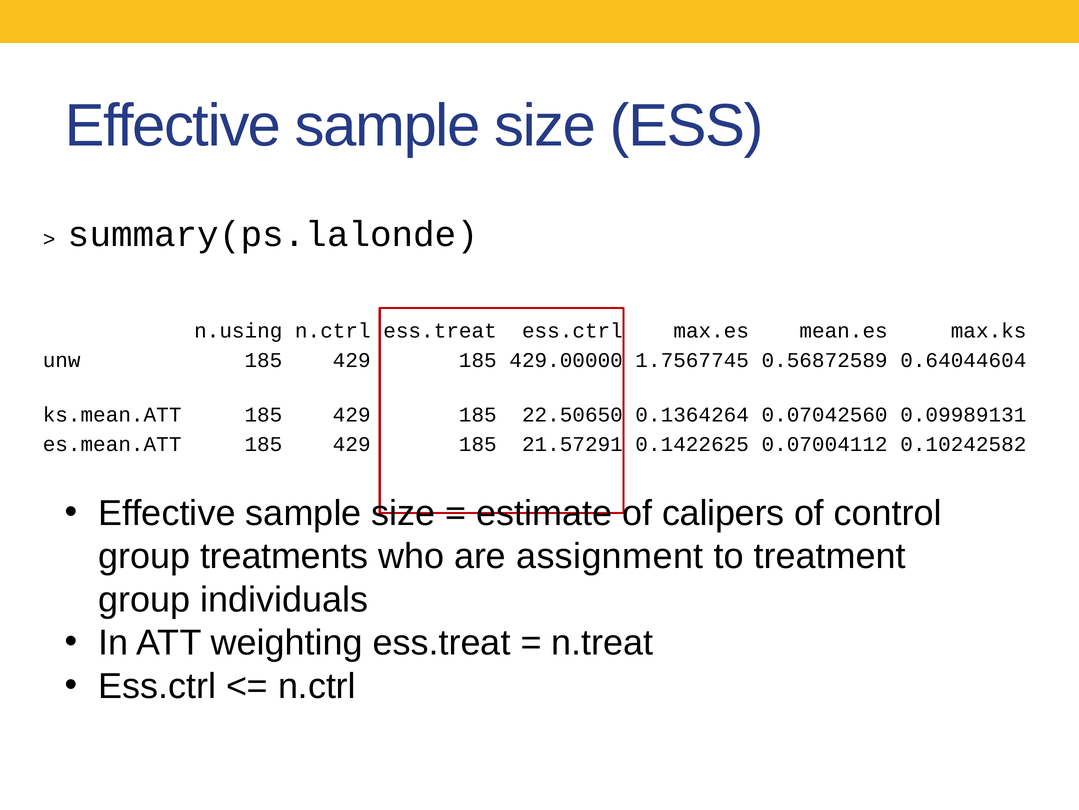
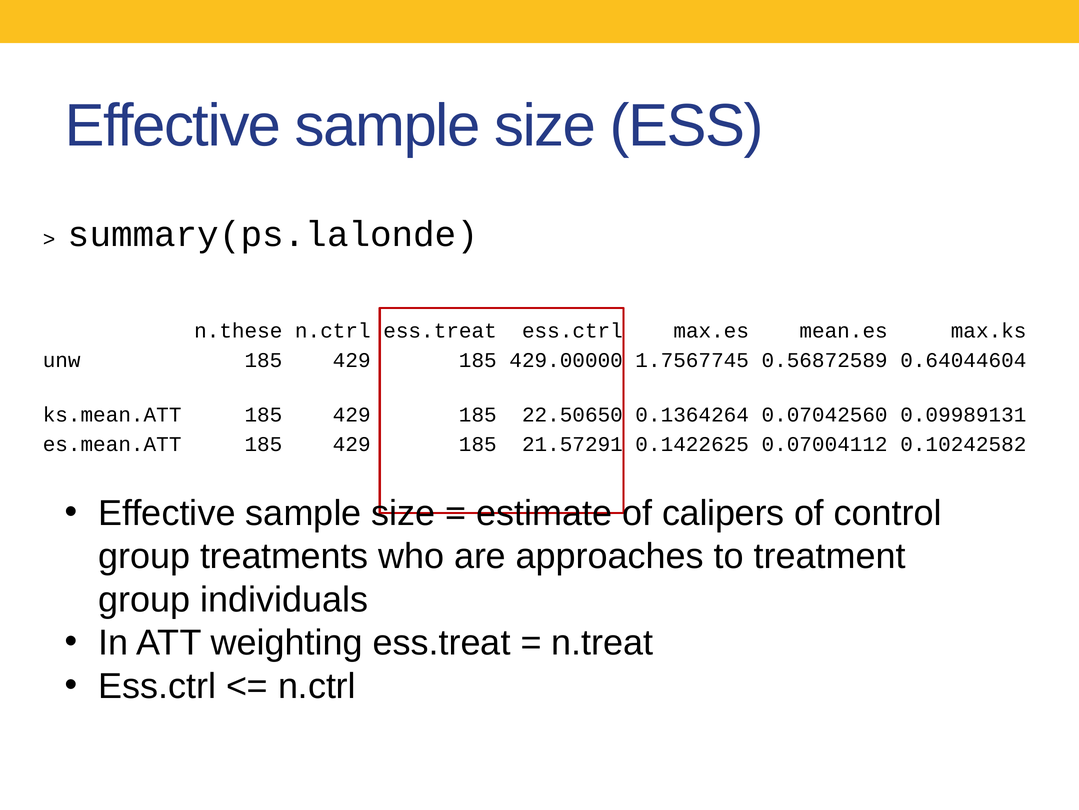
n.using: n.using -> n.these
assignment: assignment -> approaches
